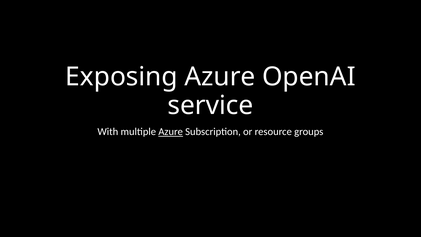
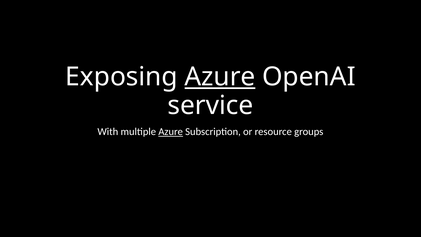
Azure at (220, 77) underline: none -> present
